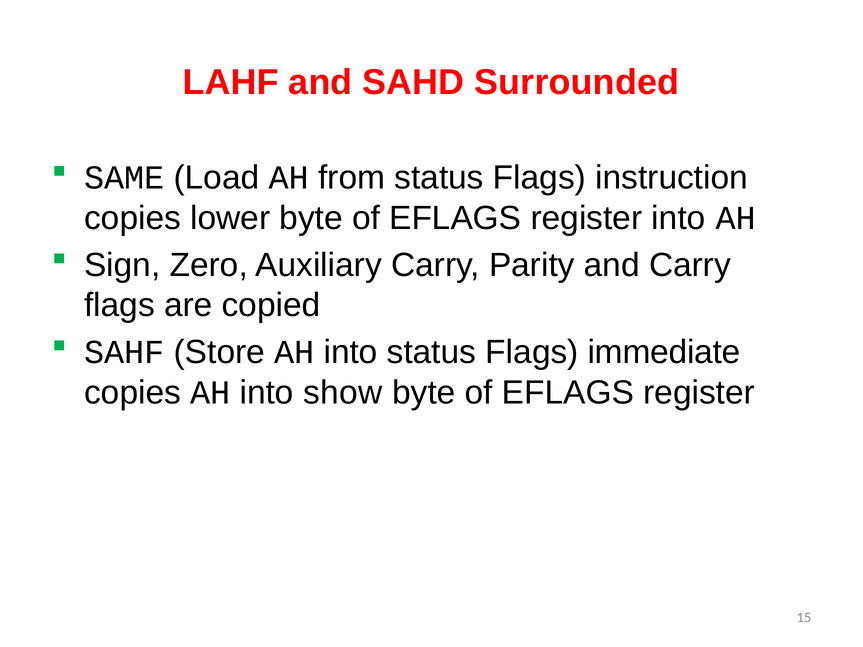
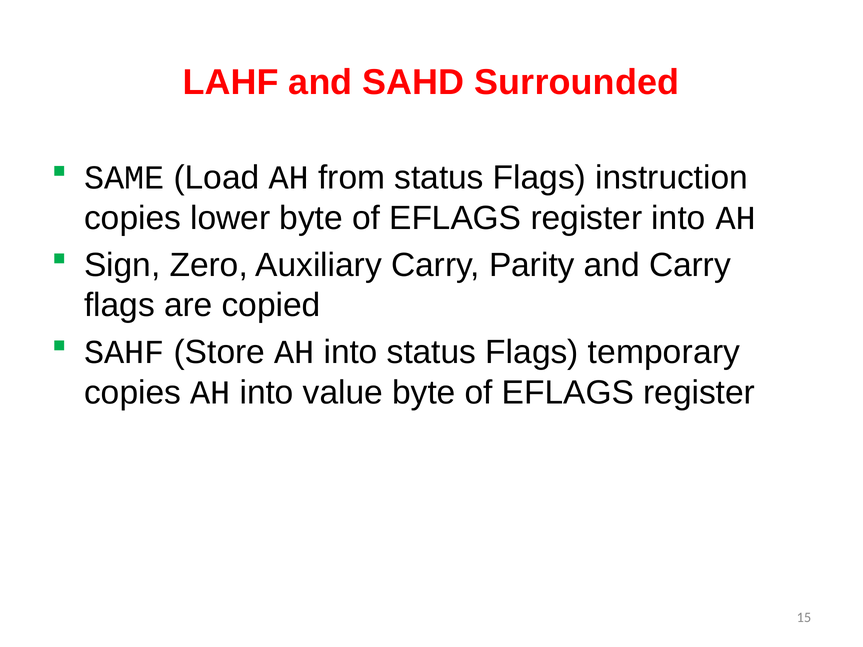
immediate: immediate -> temporary
show: show -> value
